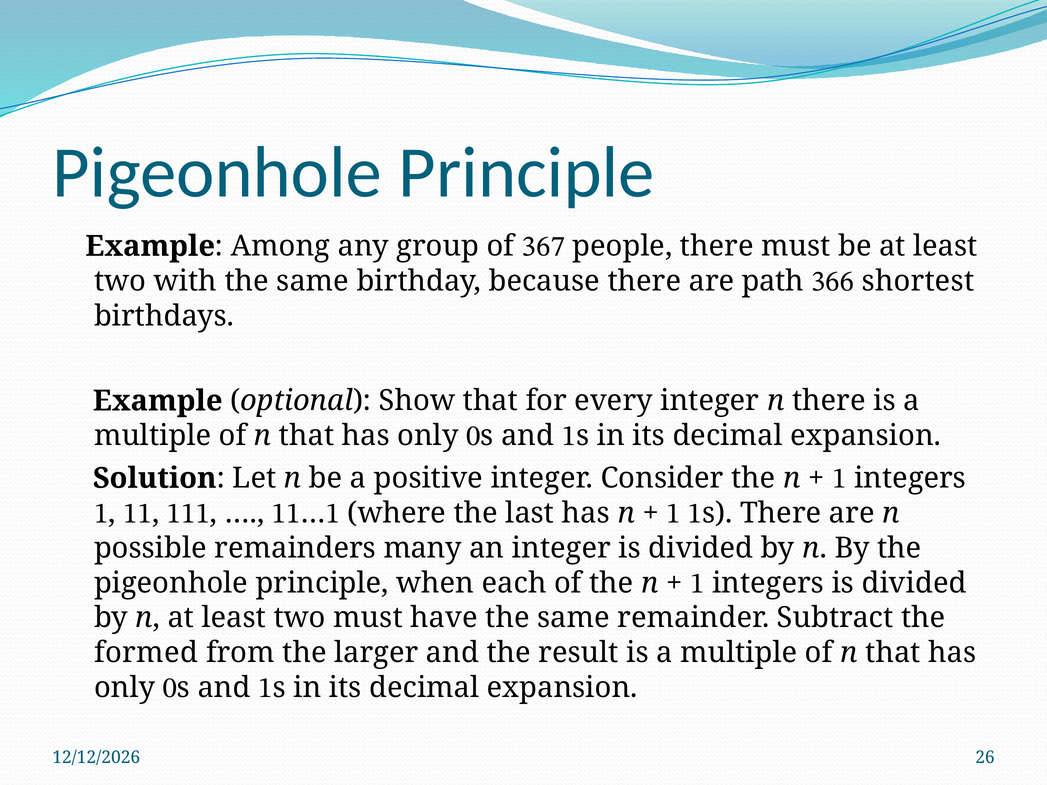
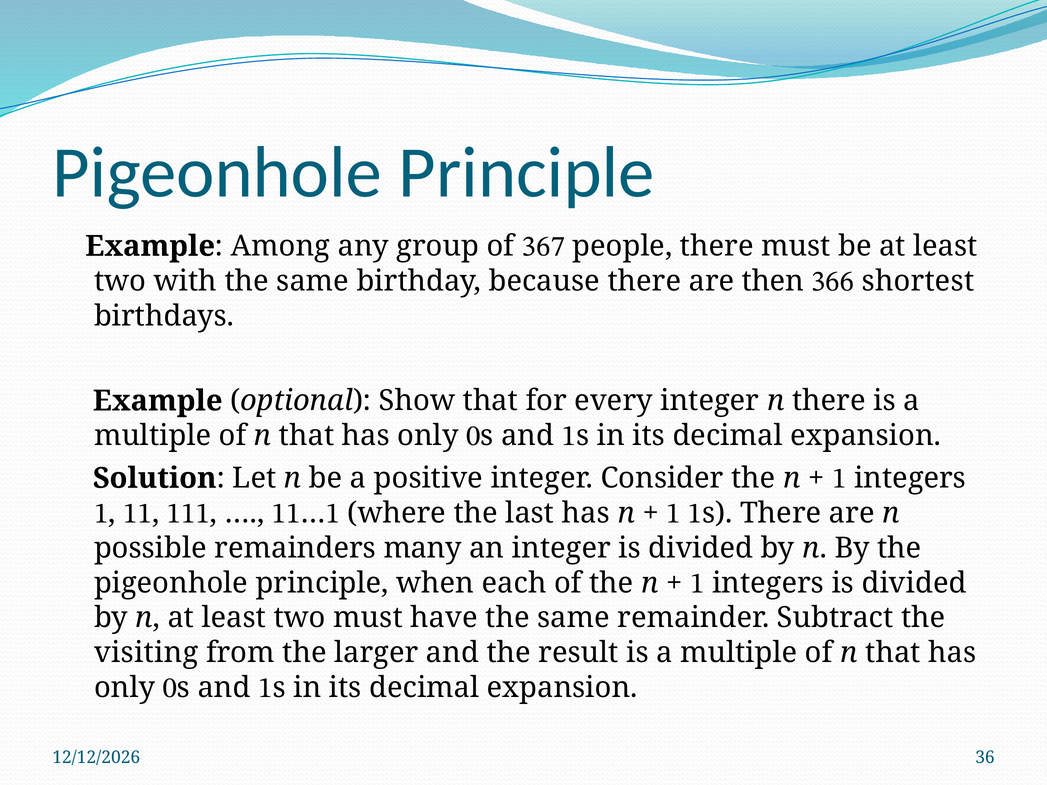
path: path -> then
formed: formed -> visiting
26: 26 -> 36
